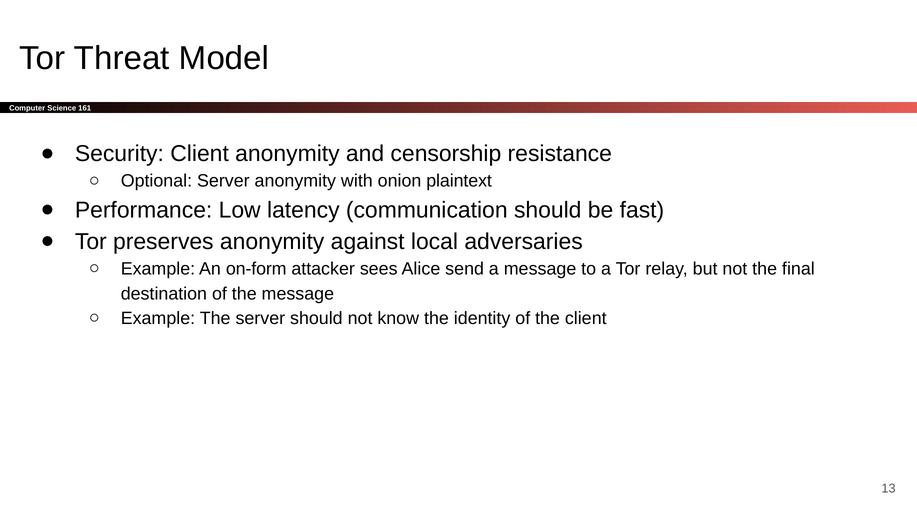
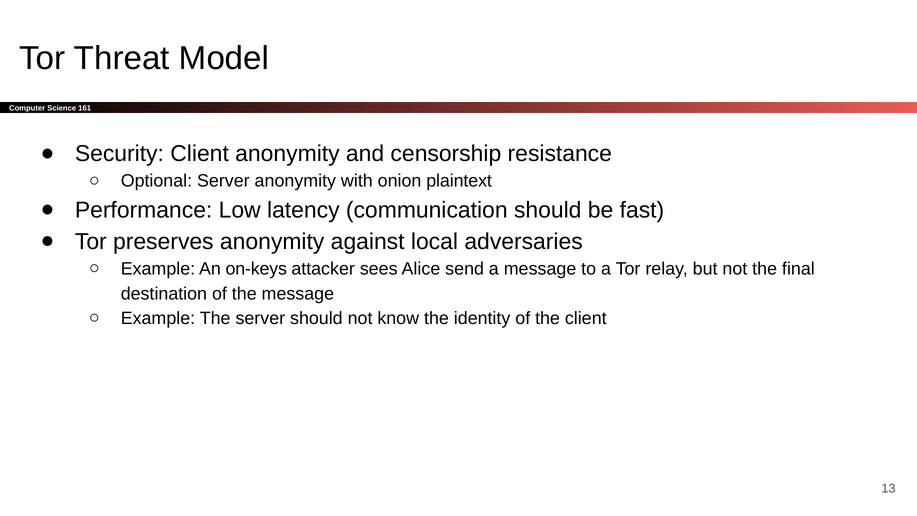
on-form: on-form -> on-keys
